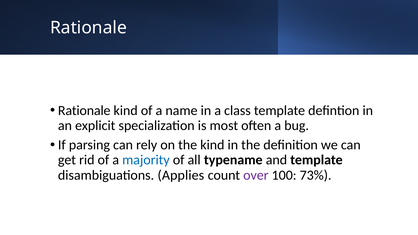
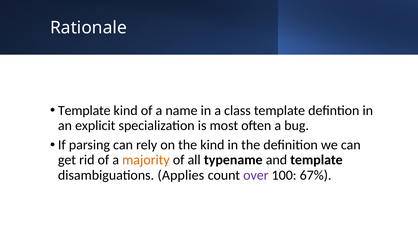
Rationale at (84, 111): Rationale -> Template
majority colour: blue -> orange
73%: 73% -> 67%
